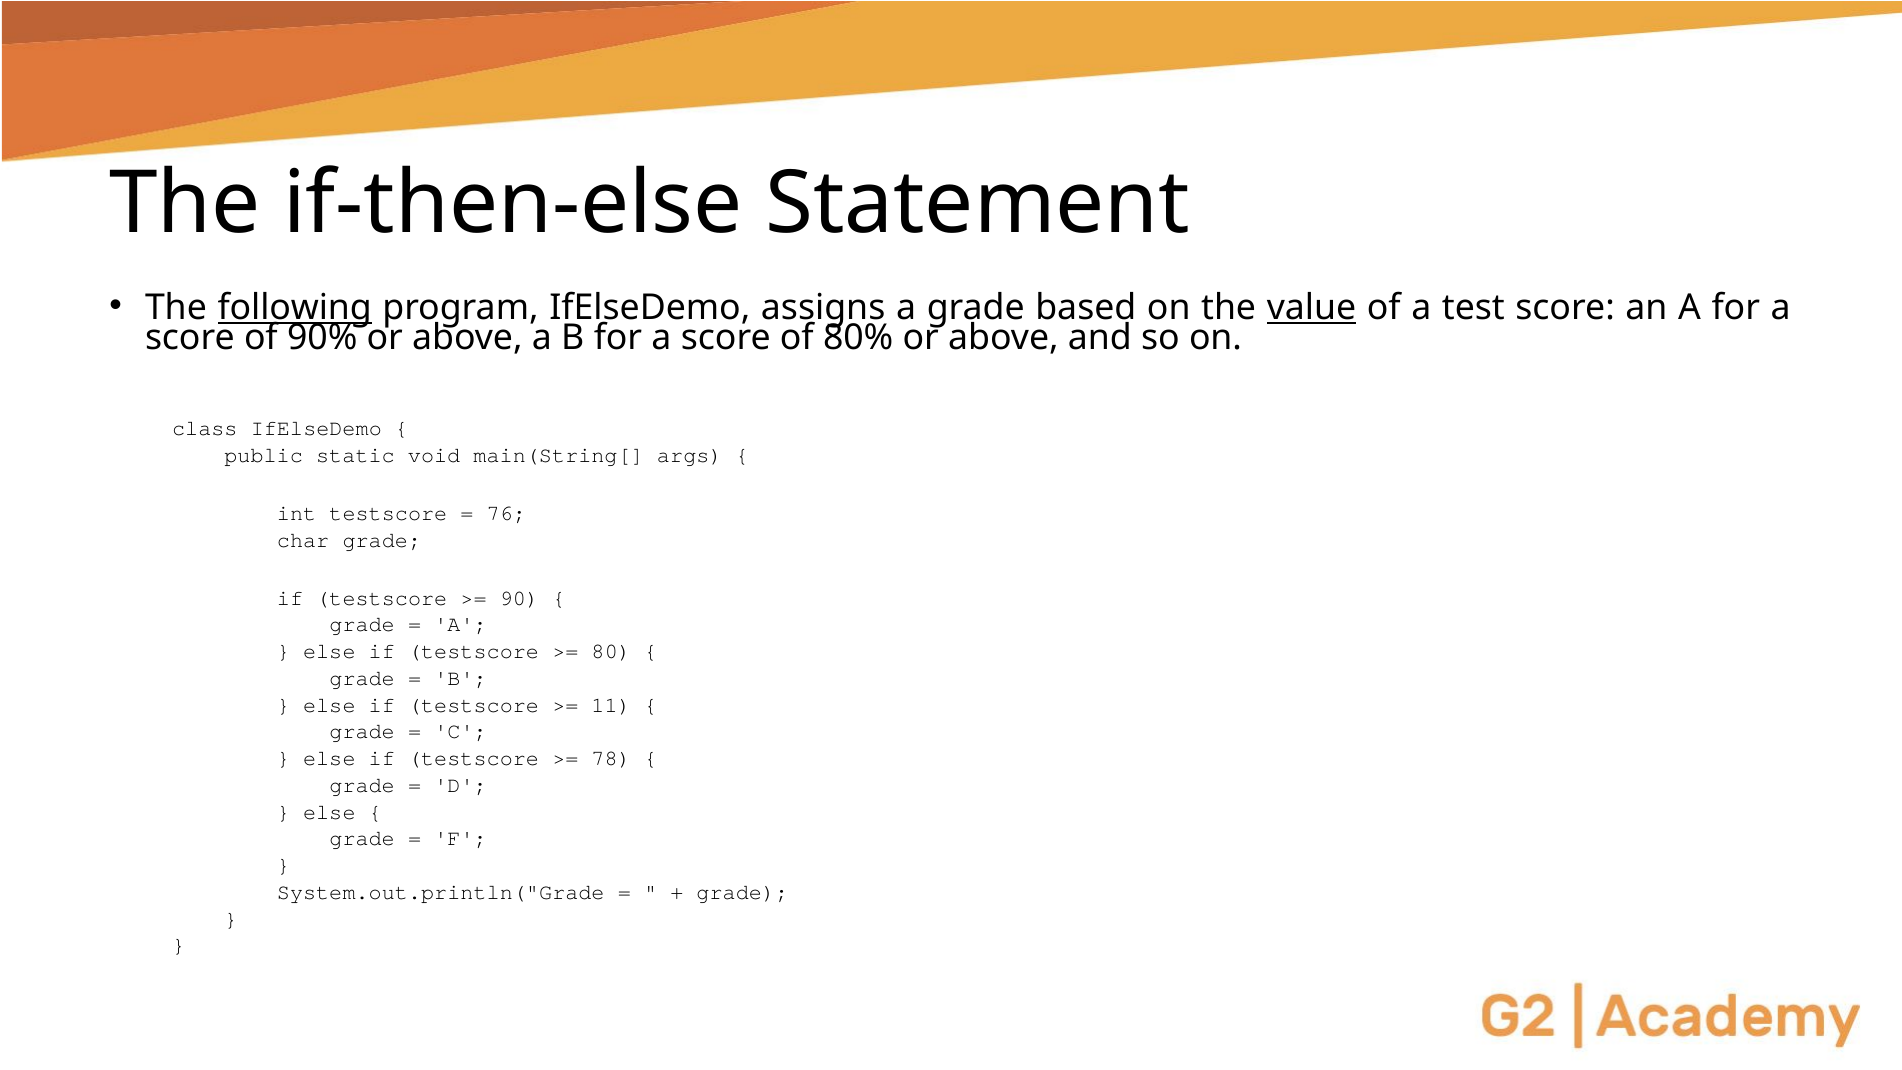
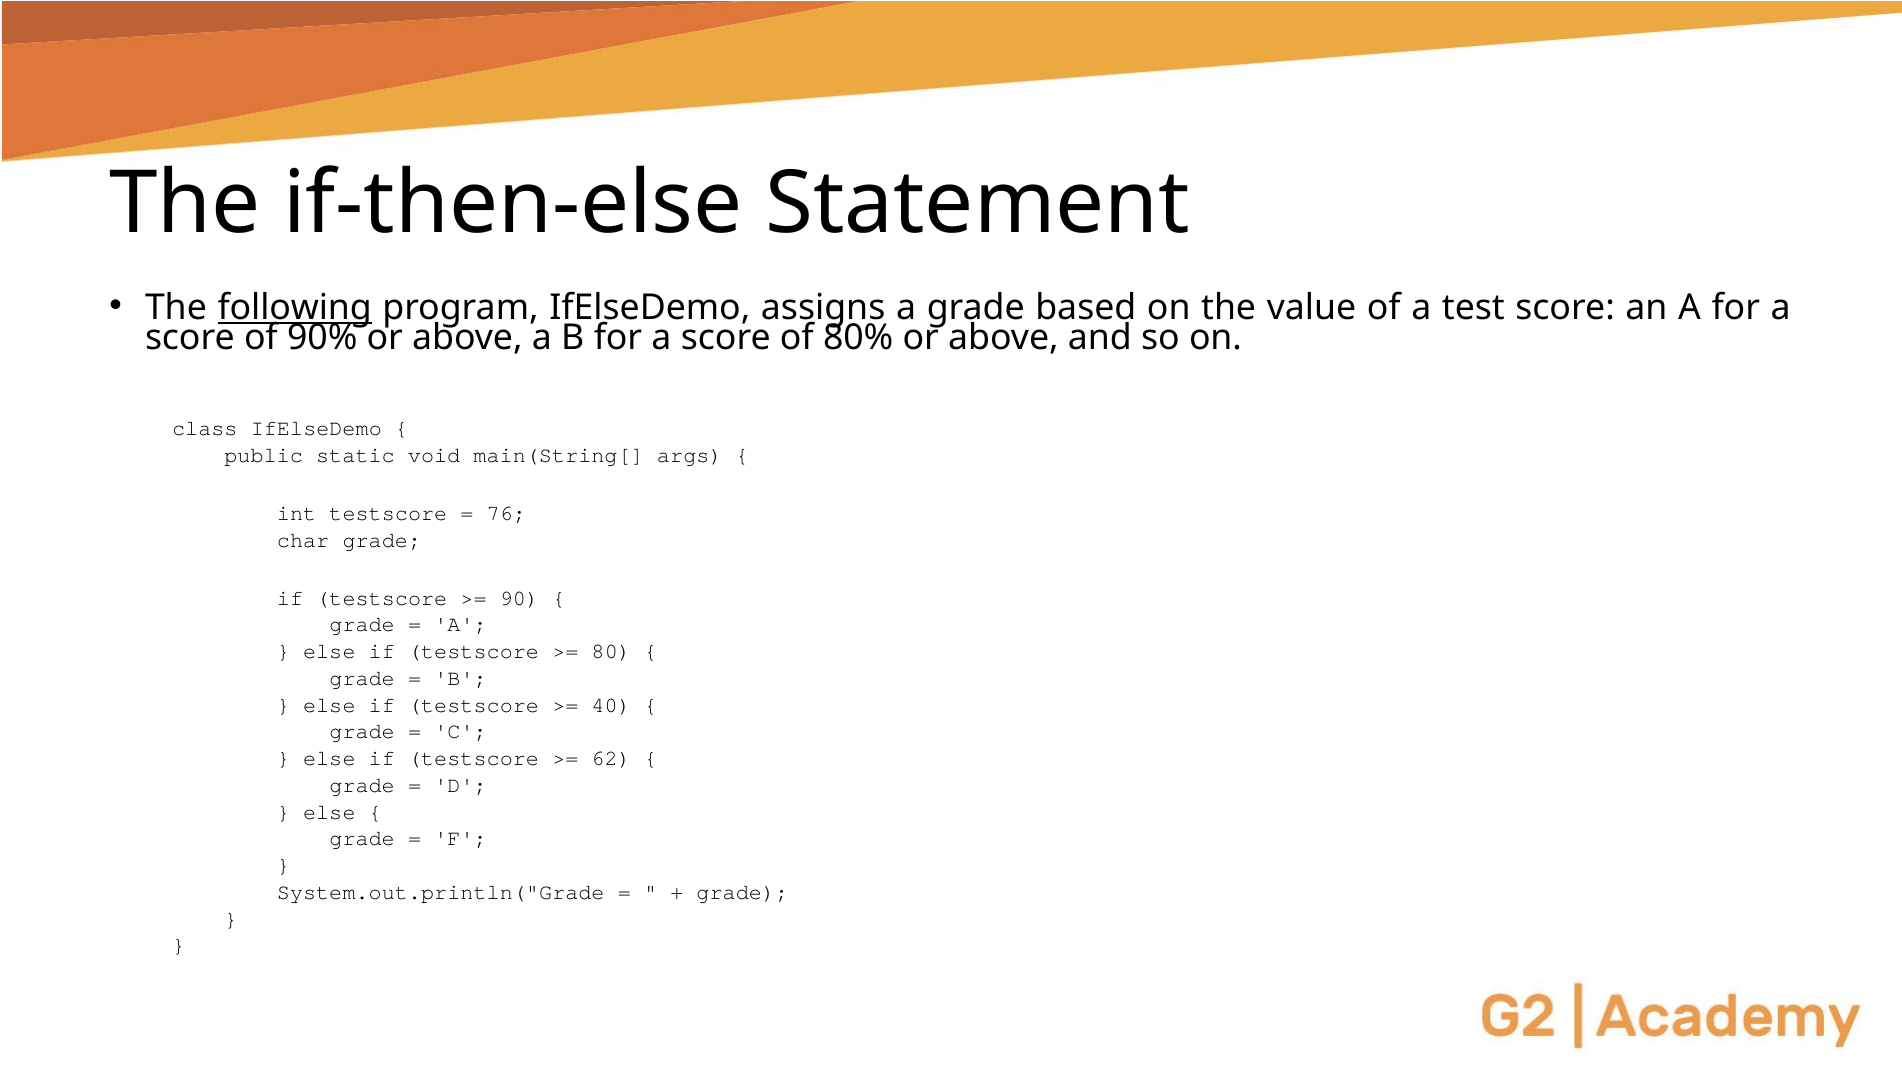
value underline: present -> none
11: 11 -> 40
78: 78 -> 62
